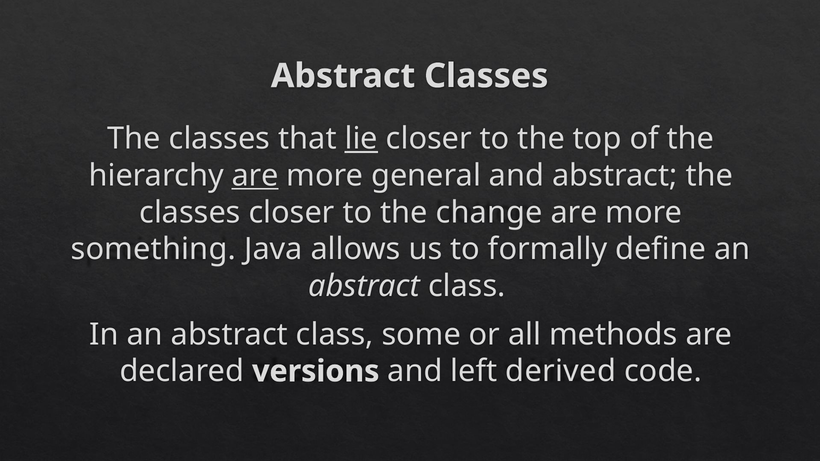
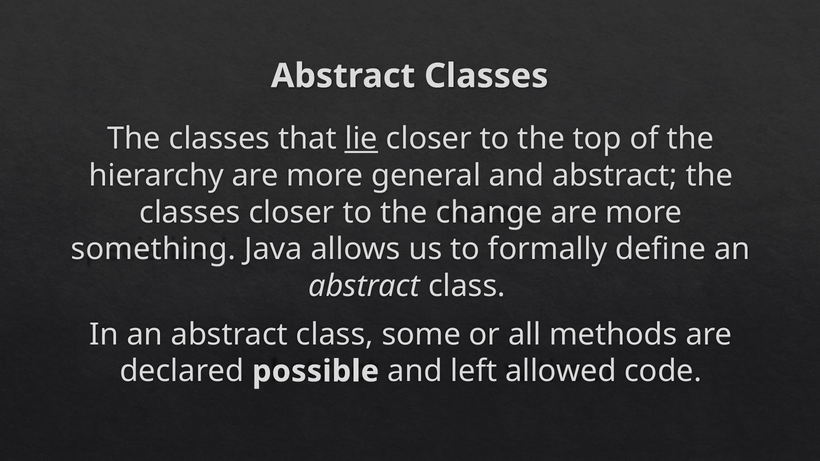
are at (255, 176) underline: present -> none
versions: versions -> possible
derived: derived -> allowed
